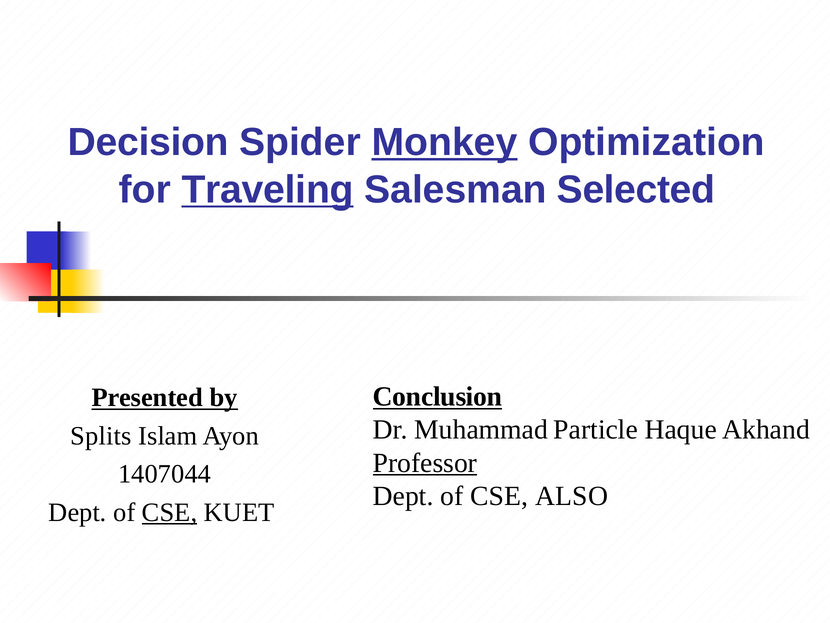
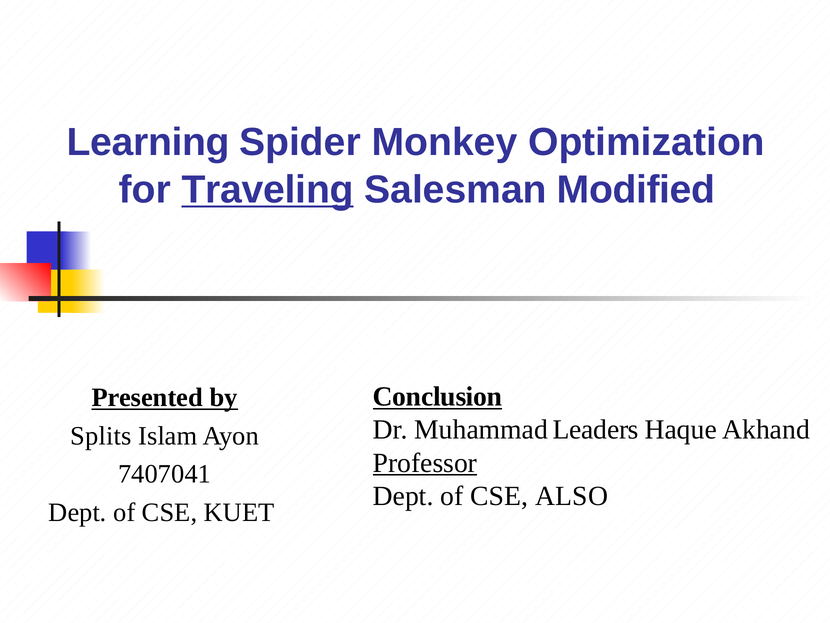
Decision: Decision -> Learning
Monkey underline: present -> none
Selected: Selected -> Modified
Particle: Particle -> Leaders
1407044: 1407044 -> 7407041
CSE at (170, 512) underline: present -> none
